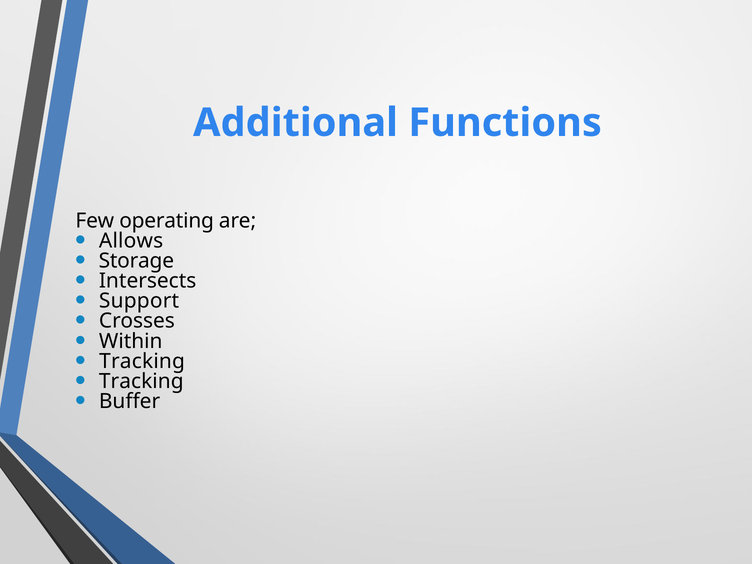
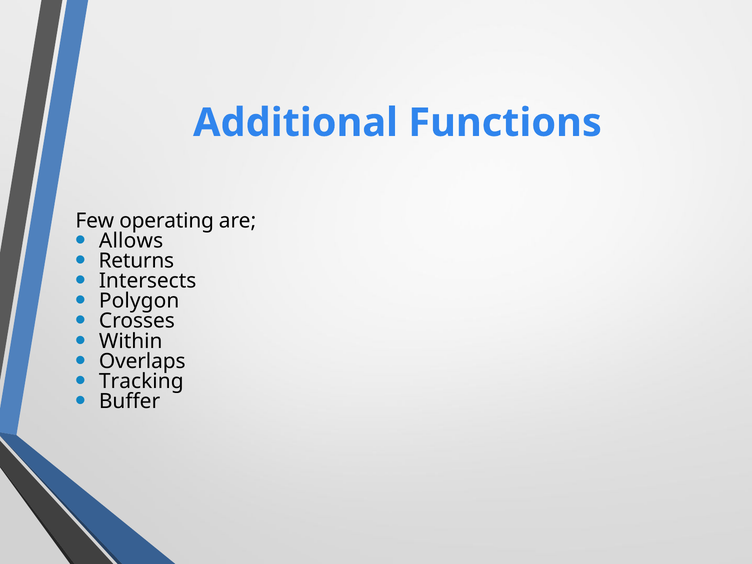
Storage: Storage -> Returns
Support: Support -> Polygon
Tracking at (142, 361): Tracking -> Overlaps
